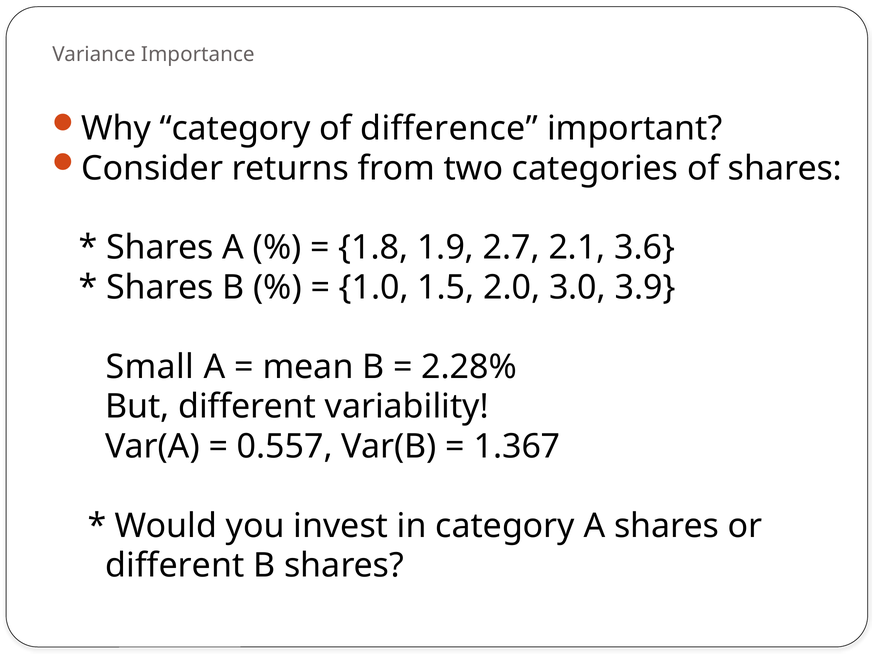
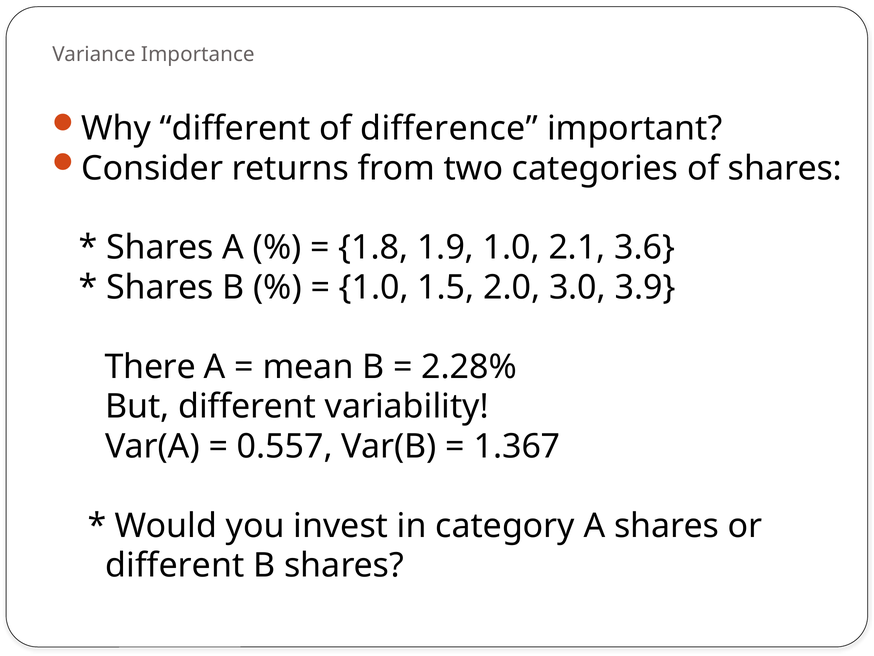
Why category: category -> different
1.9 2.7: 2.7 -> 1.0
Small: Small -> There
